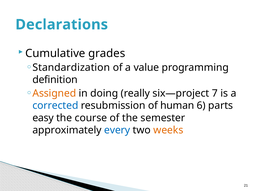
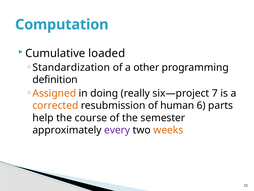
Declarations: Declarations -> Computation
grades: grades -> loaded
value: value -> other
corrected colour: blue -> orange
easy: easy -> help
every colour: blue -> purple
